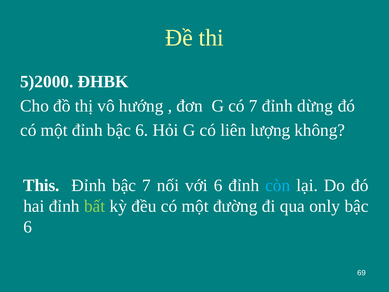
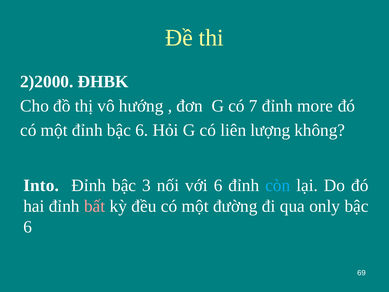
5)2000: 5)2000 -> 2)2000
dừng: dừng -> more
This: This -> Into
bậc 7: 7 -> 3
bất colour: light green -> pink
